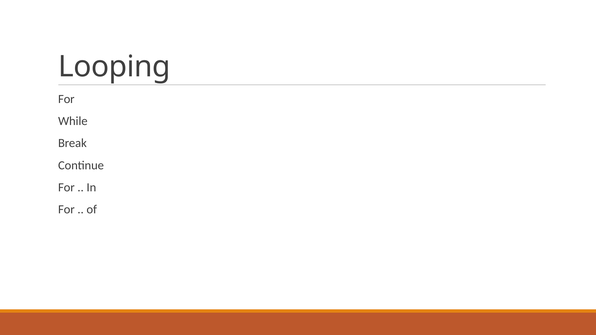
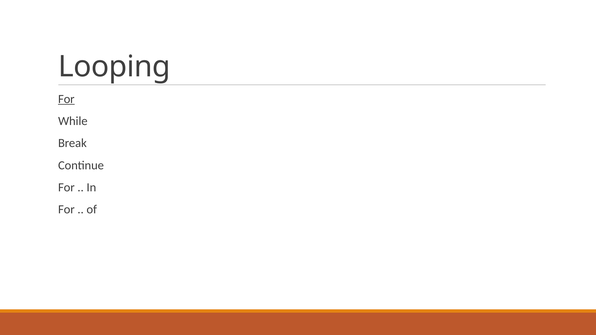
For at (66, 99) underline: none -> present
